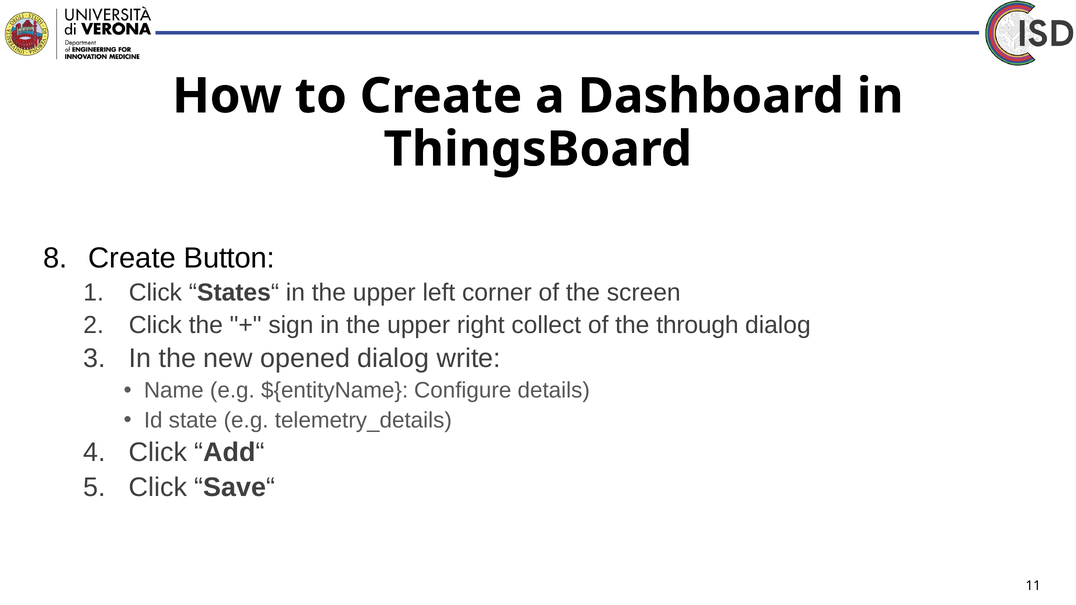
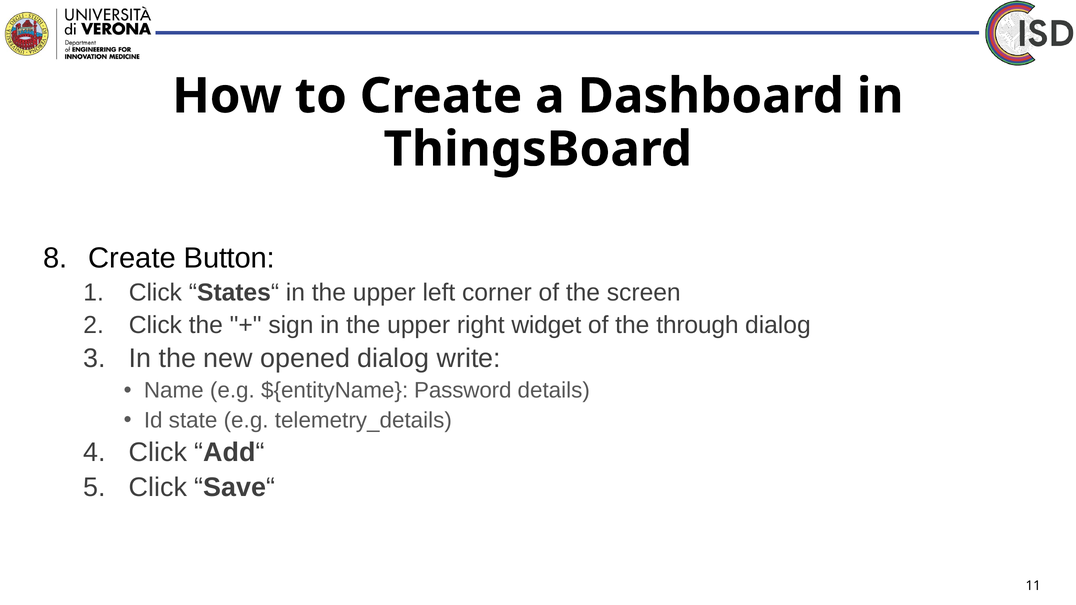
collect: collect -> widget
Configure: Configure -> Password
